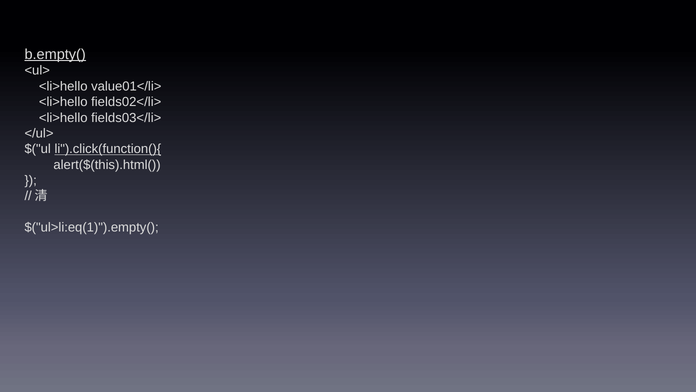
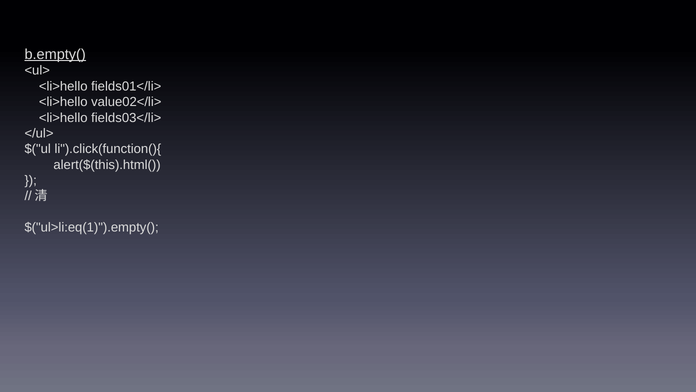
value01</li>: value01</li> -> fields01</li>
fields02</li>: fields02</li> -> value02</li>
li").click(function(){ underline: present -> none
